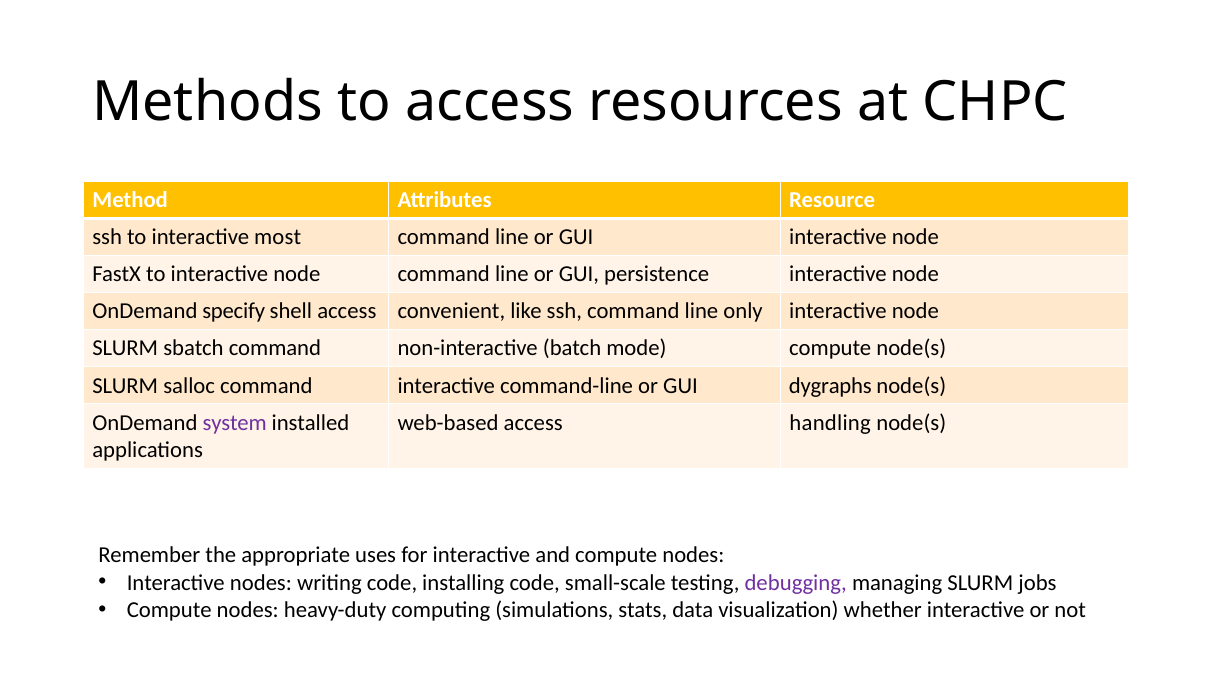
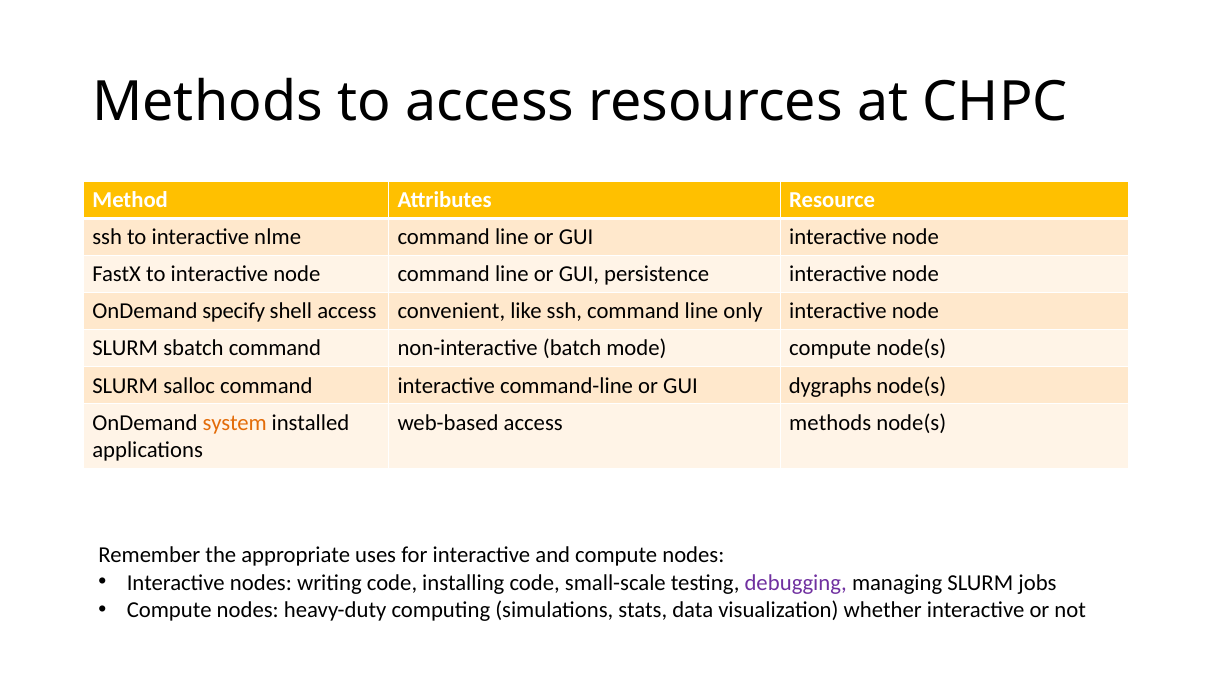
most: most -> nlme
system colour: purple -> orange
access handling: handling -> methods
